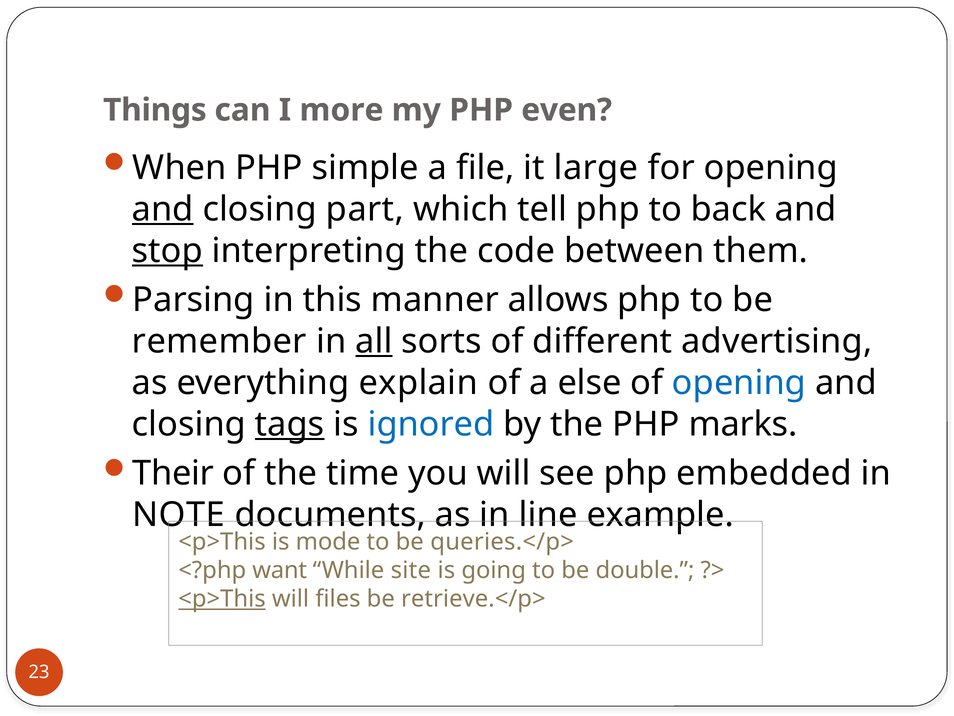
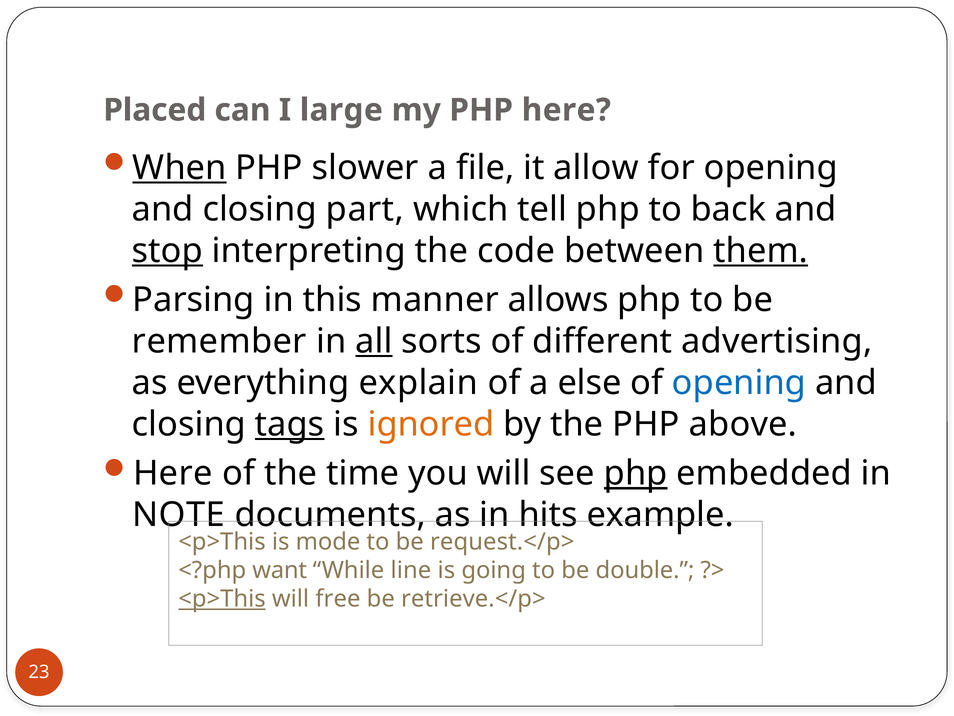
Things: Things -> Placed
more: more -> large
PHP even: even -> here
When underline: none -> present
simple: simple -> slower
large: large -> allow
and at (163, 209) underline: present -> none
them underline: none -> present
ignored colour: blue -> orange
marks: marks -> above
Their at (173, 473): Their -> Here
php at (636, 473) underline: none -> present
line: line -> hits
queries.</p>: queries.</p> -> request.</p>
site: site -> line
files: files -> free
